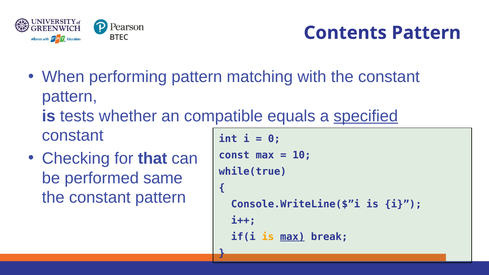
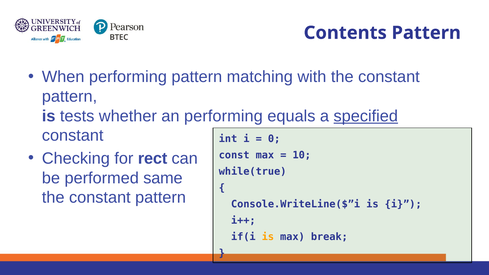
an compatible: compatible -> performing
that: that -> rect
max at (292, 237) underline: present -> none
